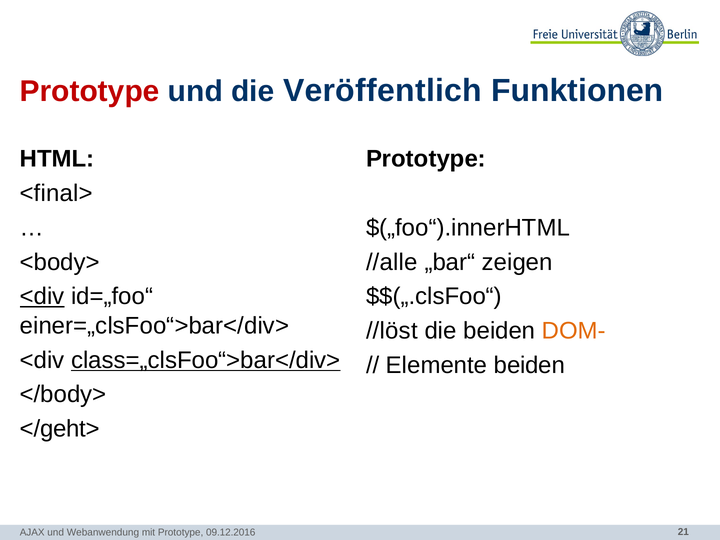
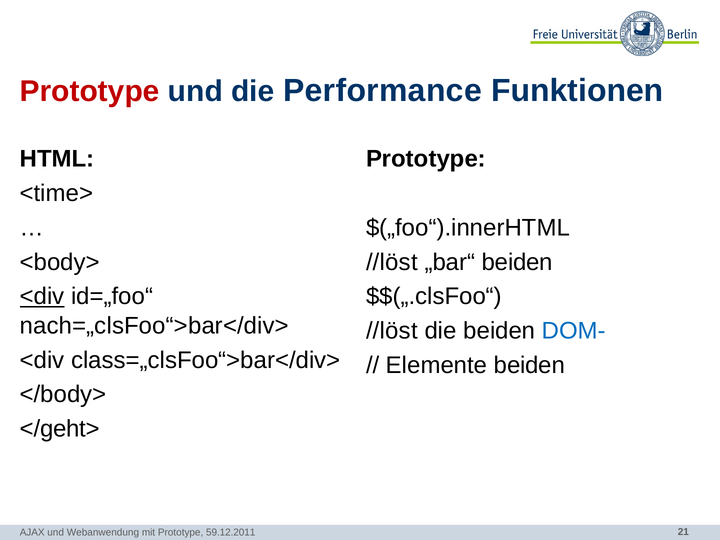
Veröffentlich: Veröffentlich -> Performance
<final>: <final> -> <time>
//alle at (392, 262): //alle -> //löst
„bar“ zeigen: zeigen -> beiden
einer=„clsFoo“>bar</div>: einer=„clsFoo“>bar</div> -> nach=„clsFoo“>bar</div>
DOM- colour: orange -> blue
class=„clsFoo“>bar</div> underline: present -> none
09.12.2016: 09.12.2016 -> 59.12.2011
